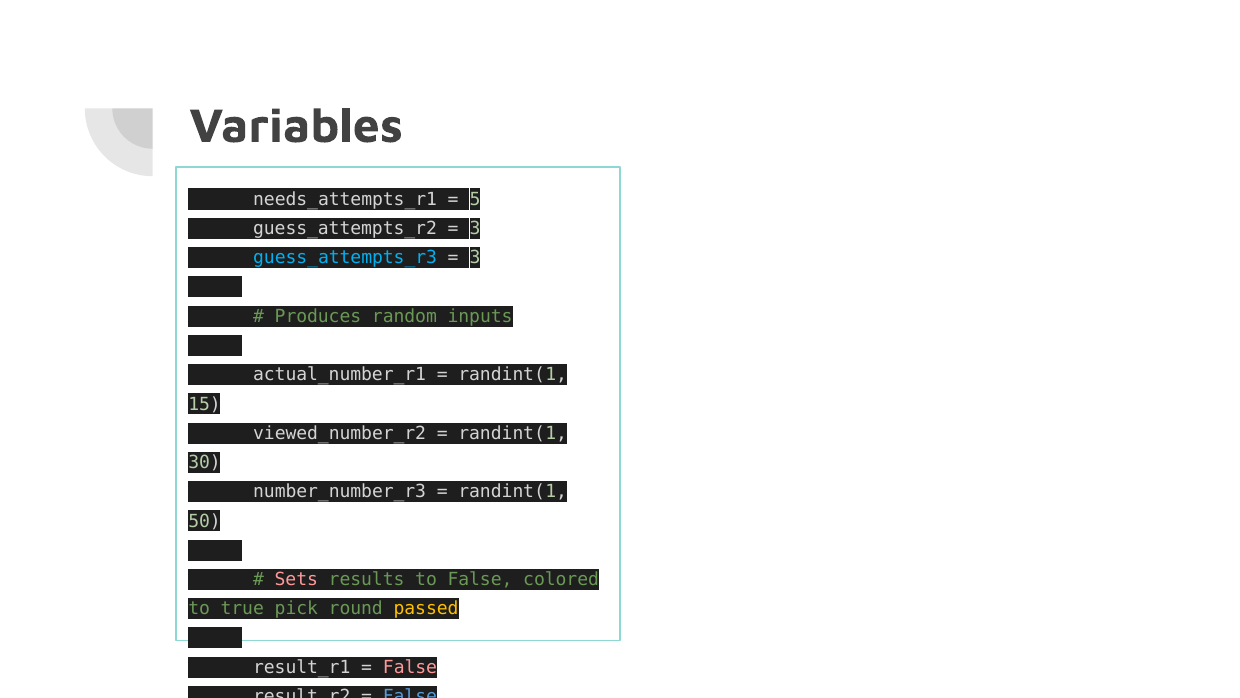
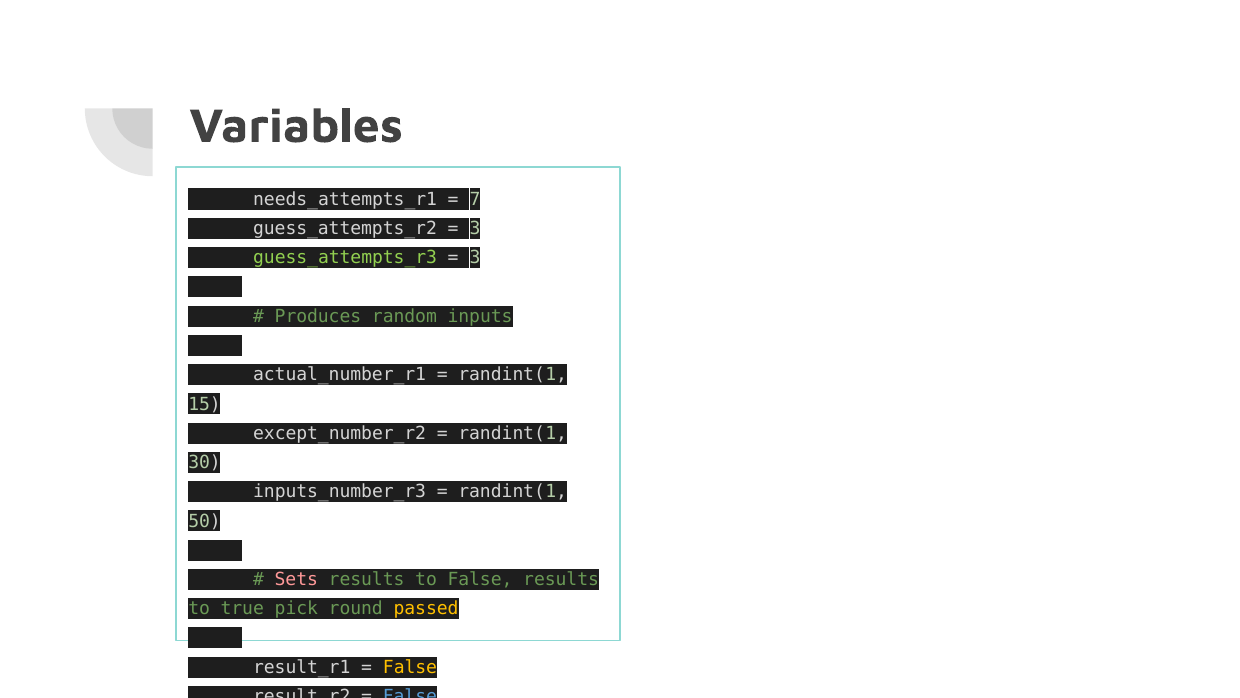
5: 5 -> 7
guess_attempts_r3 colour: light blue -> light green
viewed_number_r2: viewed_number_r2 -> except_number_r2
number_number_r3: number_number_r3 -> inputs_number_r3
False colored: colored -> results
False at (410, 667) colour: pink -> yellow
